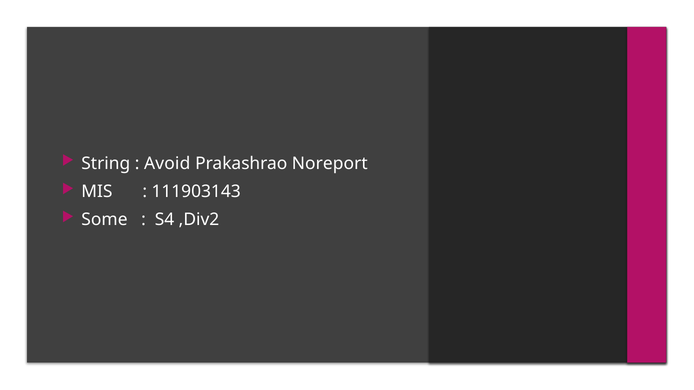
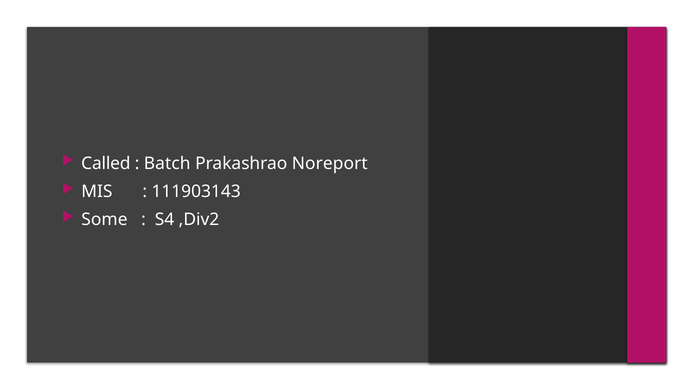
String: String -> Called
Avoid: Avoid -> Batch
